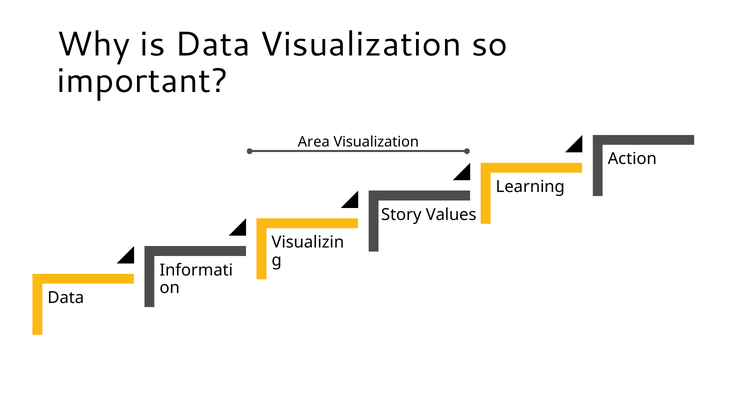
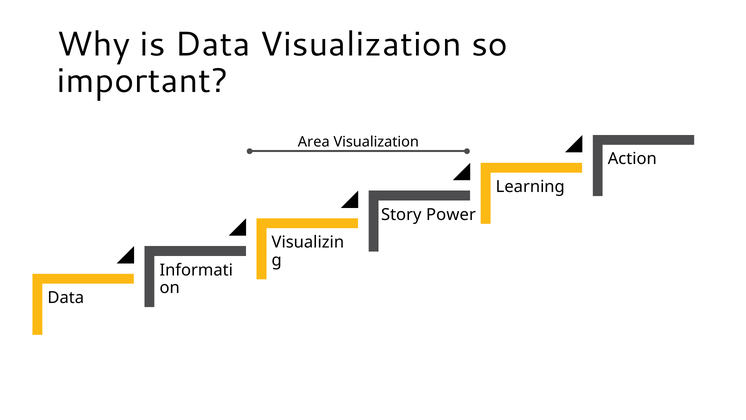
Values: Values -> Power
